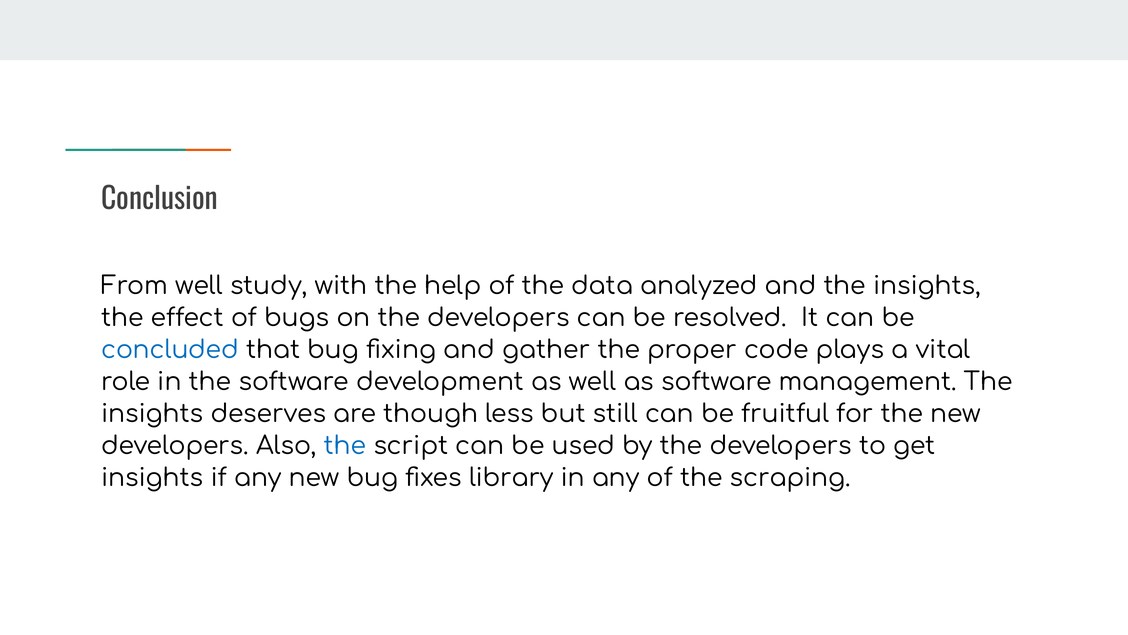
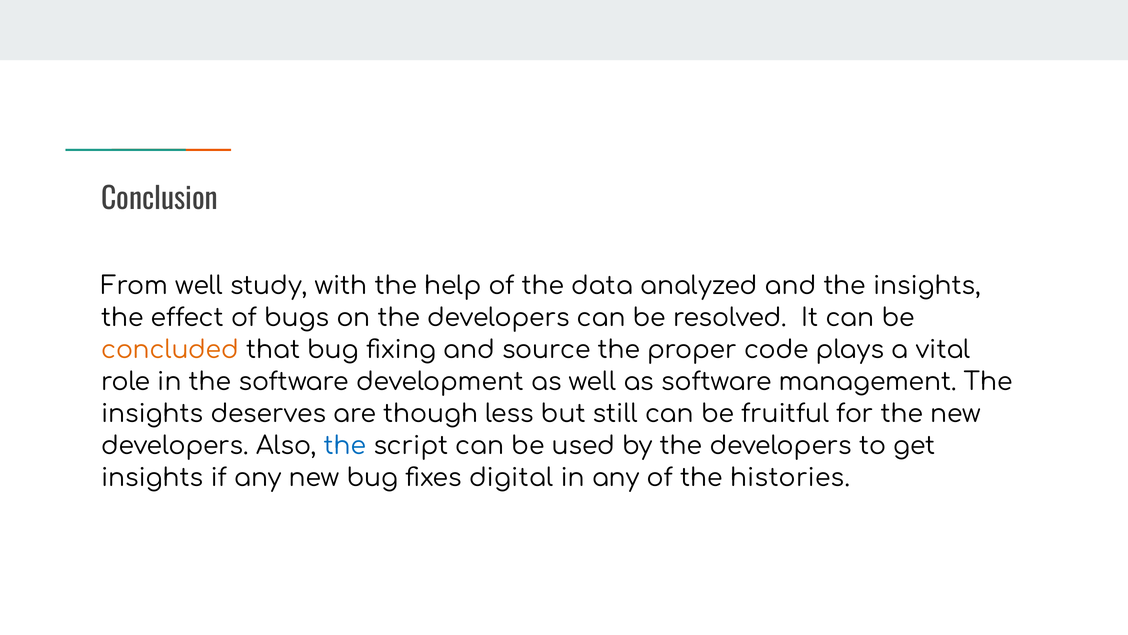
concluded colour: blue -> orange
gather: gather -> source
library: library -> digital
scraping: scraping -> histories
